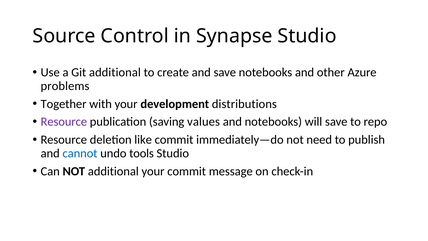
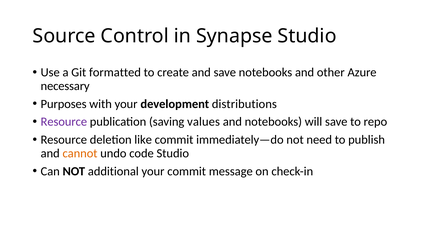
Git additional: additional -> formatted
problems: problems -> necessary
Together: Together -> Purposes
cannot colour: blue -> orange
tools: tools -> code
